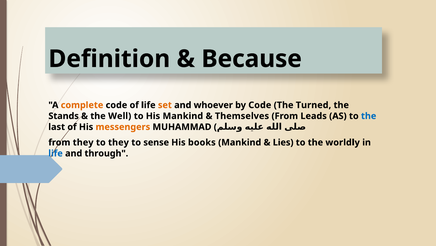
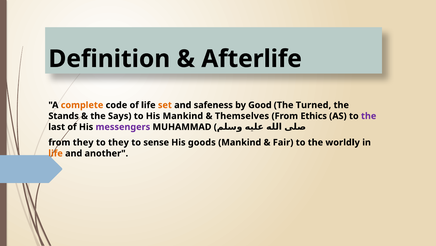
Because: Because -> Afterlife
whoever: whoever -> safeness
by Code: Code -> Good
Well: Well -> Says
Leads: Leads -> Ethics
the at (369, 116) colour: blue -> purple
messengers colour: orange -> purple
books: books -> goods
Lies: Lies -> Fair
life at (56, 153) colour: blue -> orange
through: through -> another
